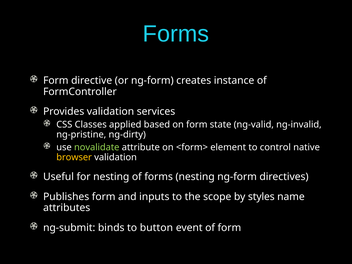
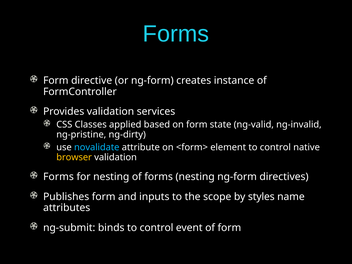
novalidate colour: light green -> light blue
Useful at (59, 177): Useful -> Forms
binds to button: button -> control
